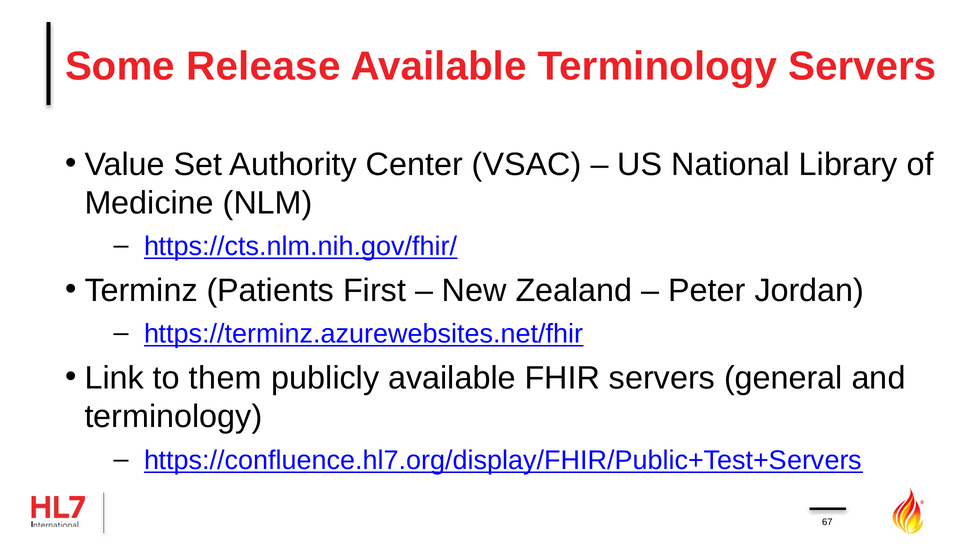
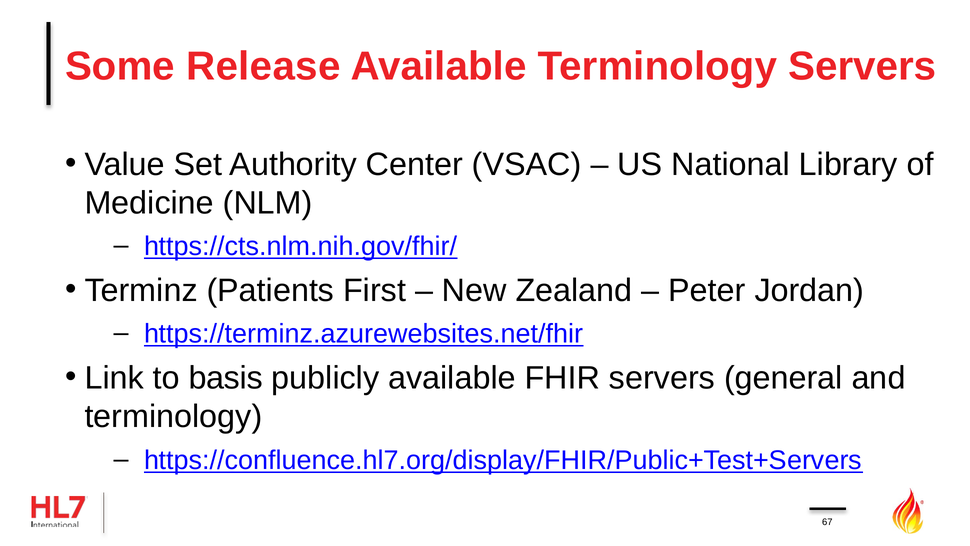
them: them -> basis
